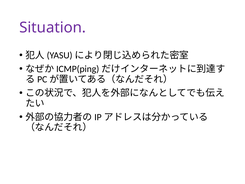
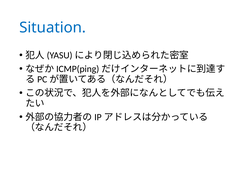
Situation colour: purple -> blue
